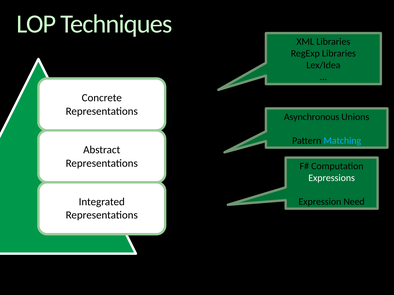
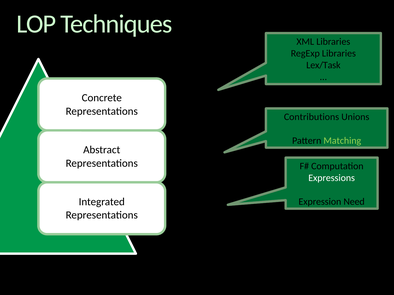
Lex/Idea: Lex/Idea -> Lex/Task
Asynchronous: Asynchronous -> Contributions
Matching colour: light blue -> light green
